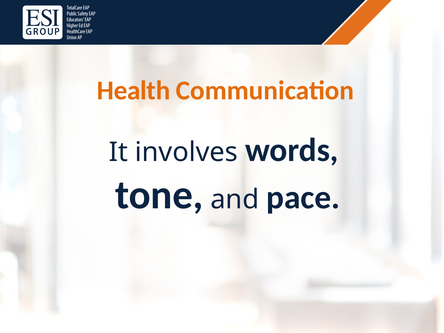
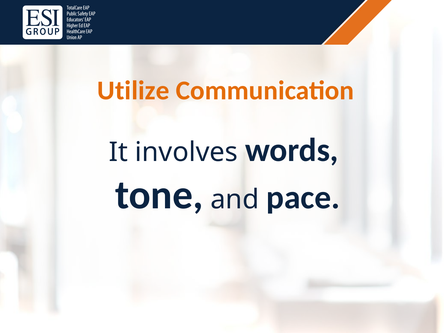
Health: Health -> Utilize
